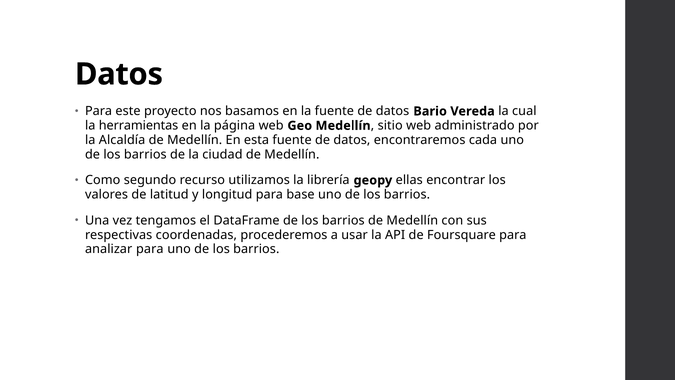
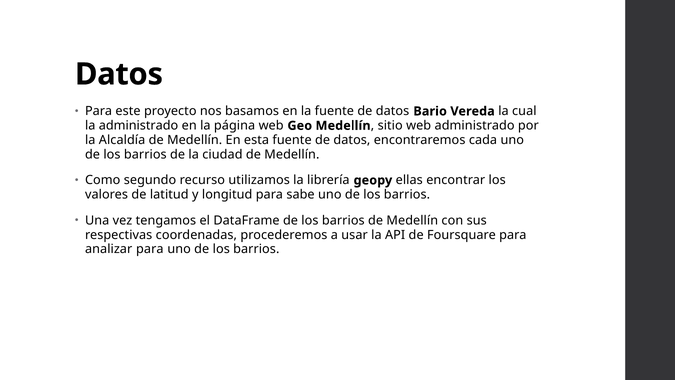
la herramientas: herramientas -> administrado
base: base -> sabe
